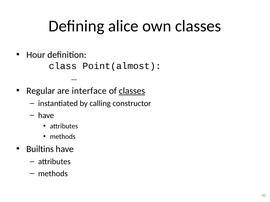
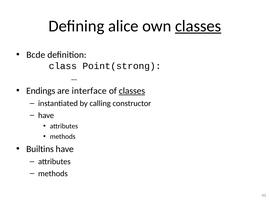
classes at (198, 26) underline: none -> present
Hour: Hour -> Bcde
Point(almost: Point(almost -> Point(strong
Regular: Regular -> Endings
